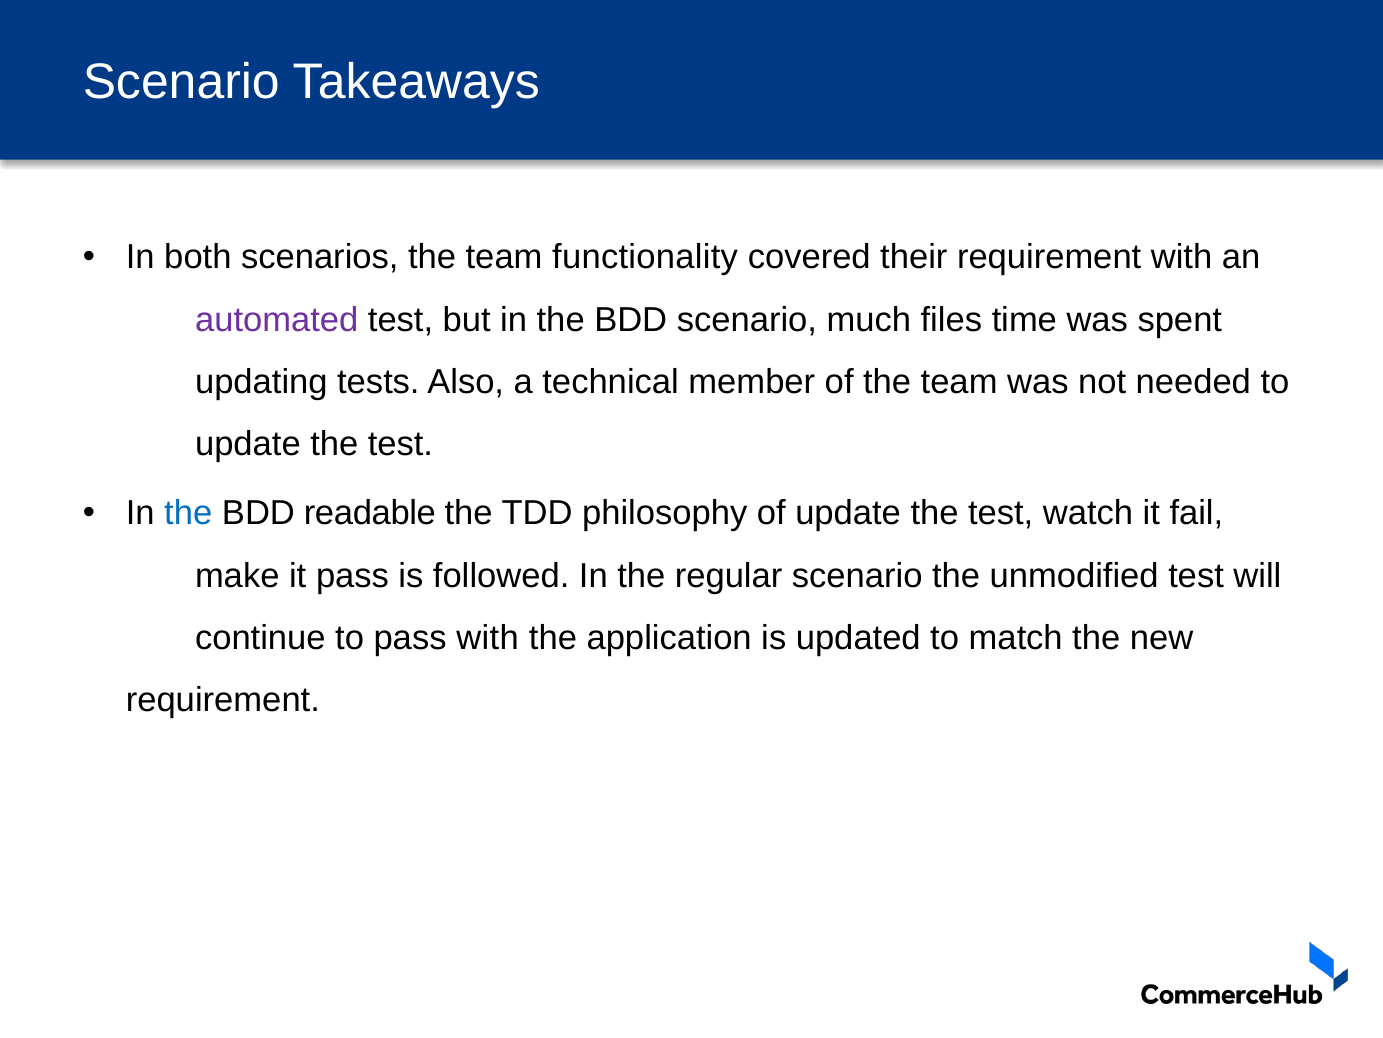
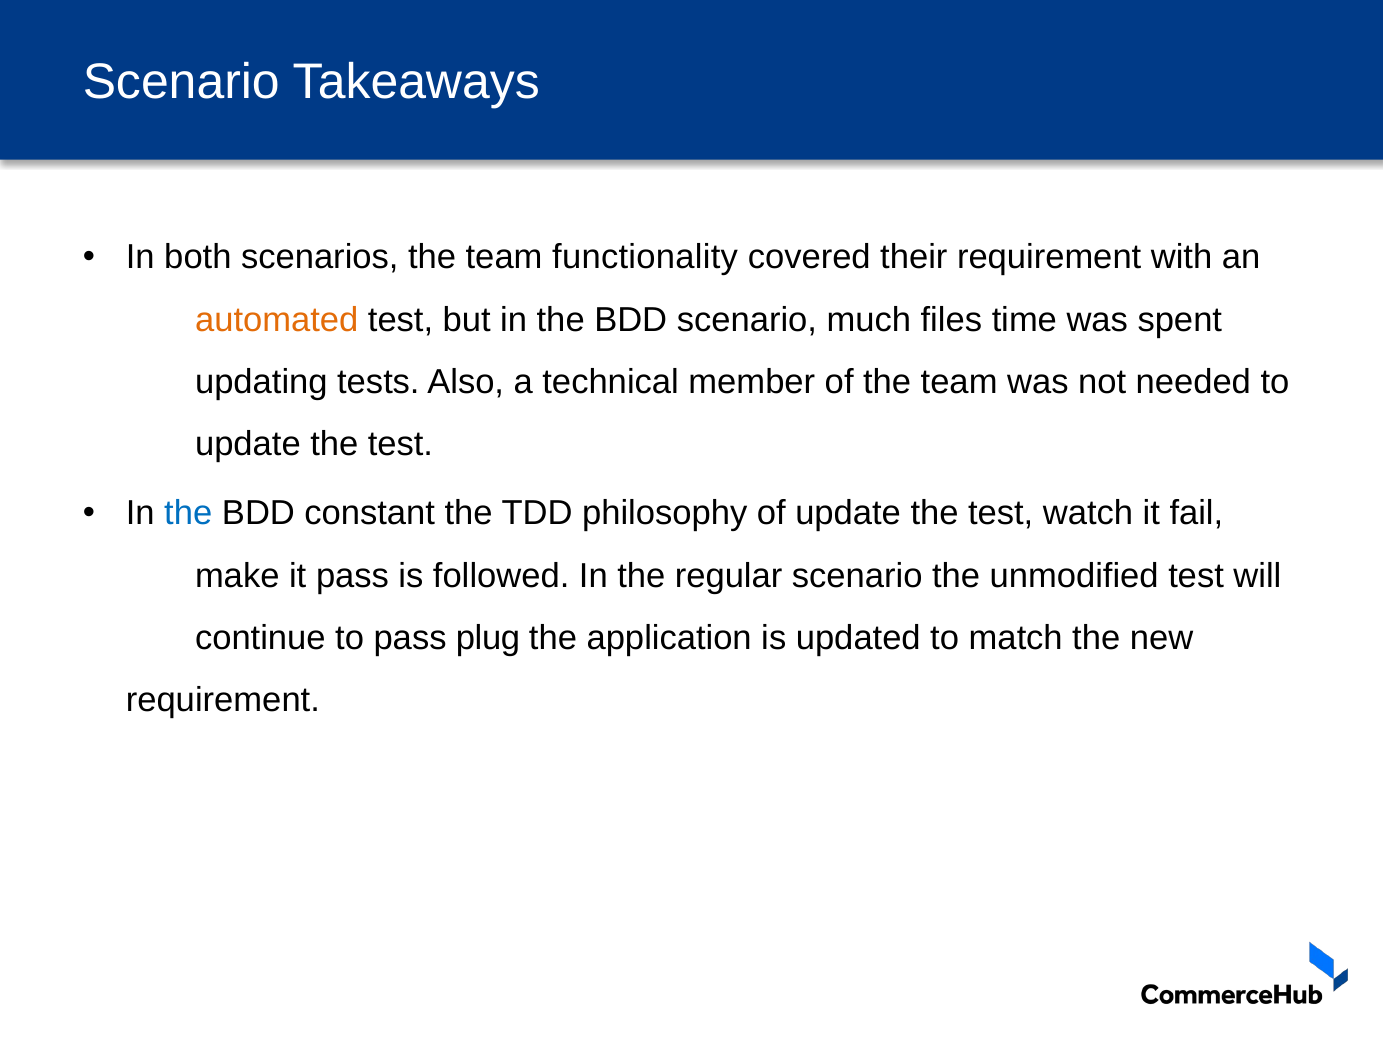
automated colour: purple -> orange
readable: readable -> constant
pass with: with -> plug
